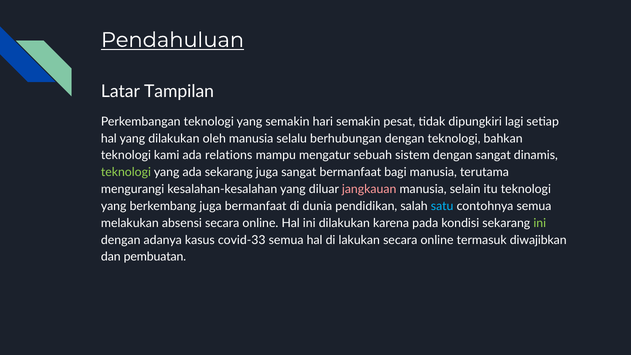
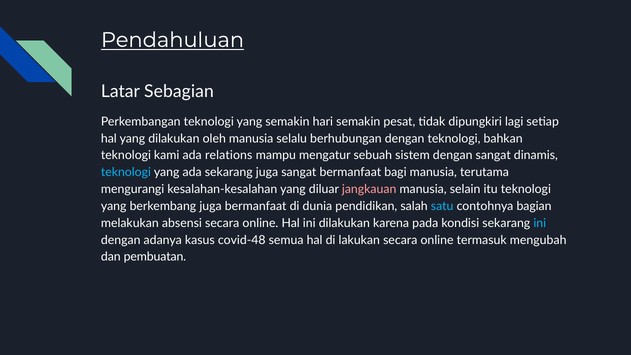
Tampilan: Tampilan -> Sebagian
teknologi at (126, 172) colour: light green -> light blue
contohnya semua: semua -> bagian
ini at (540, 223) colour: light green -> light blue
covid-33: covid-33 -> covid-48
diwajibkan: diwajibkan -> mengubah
